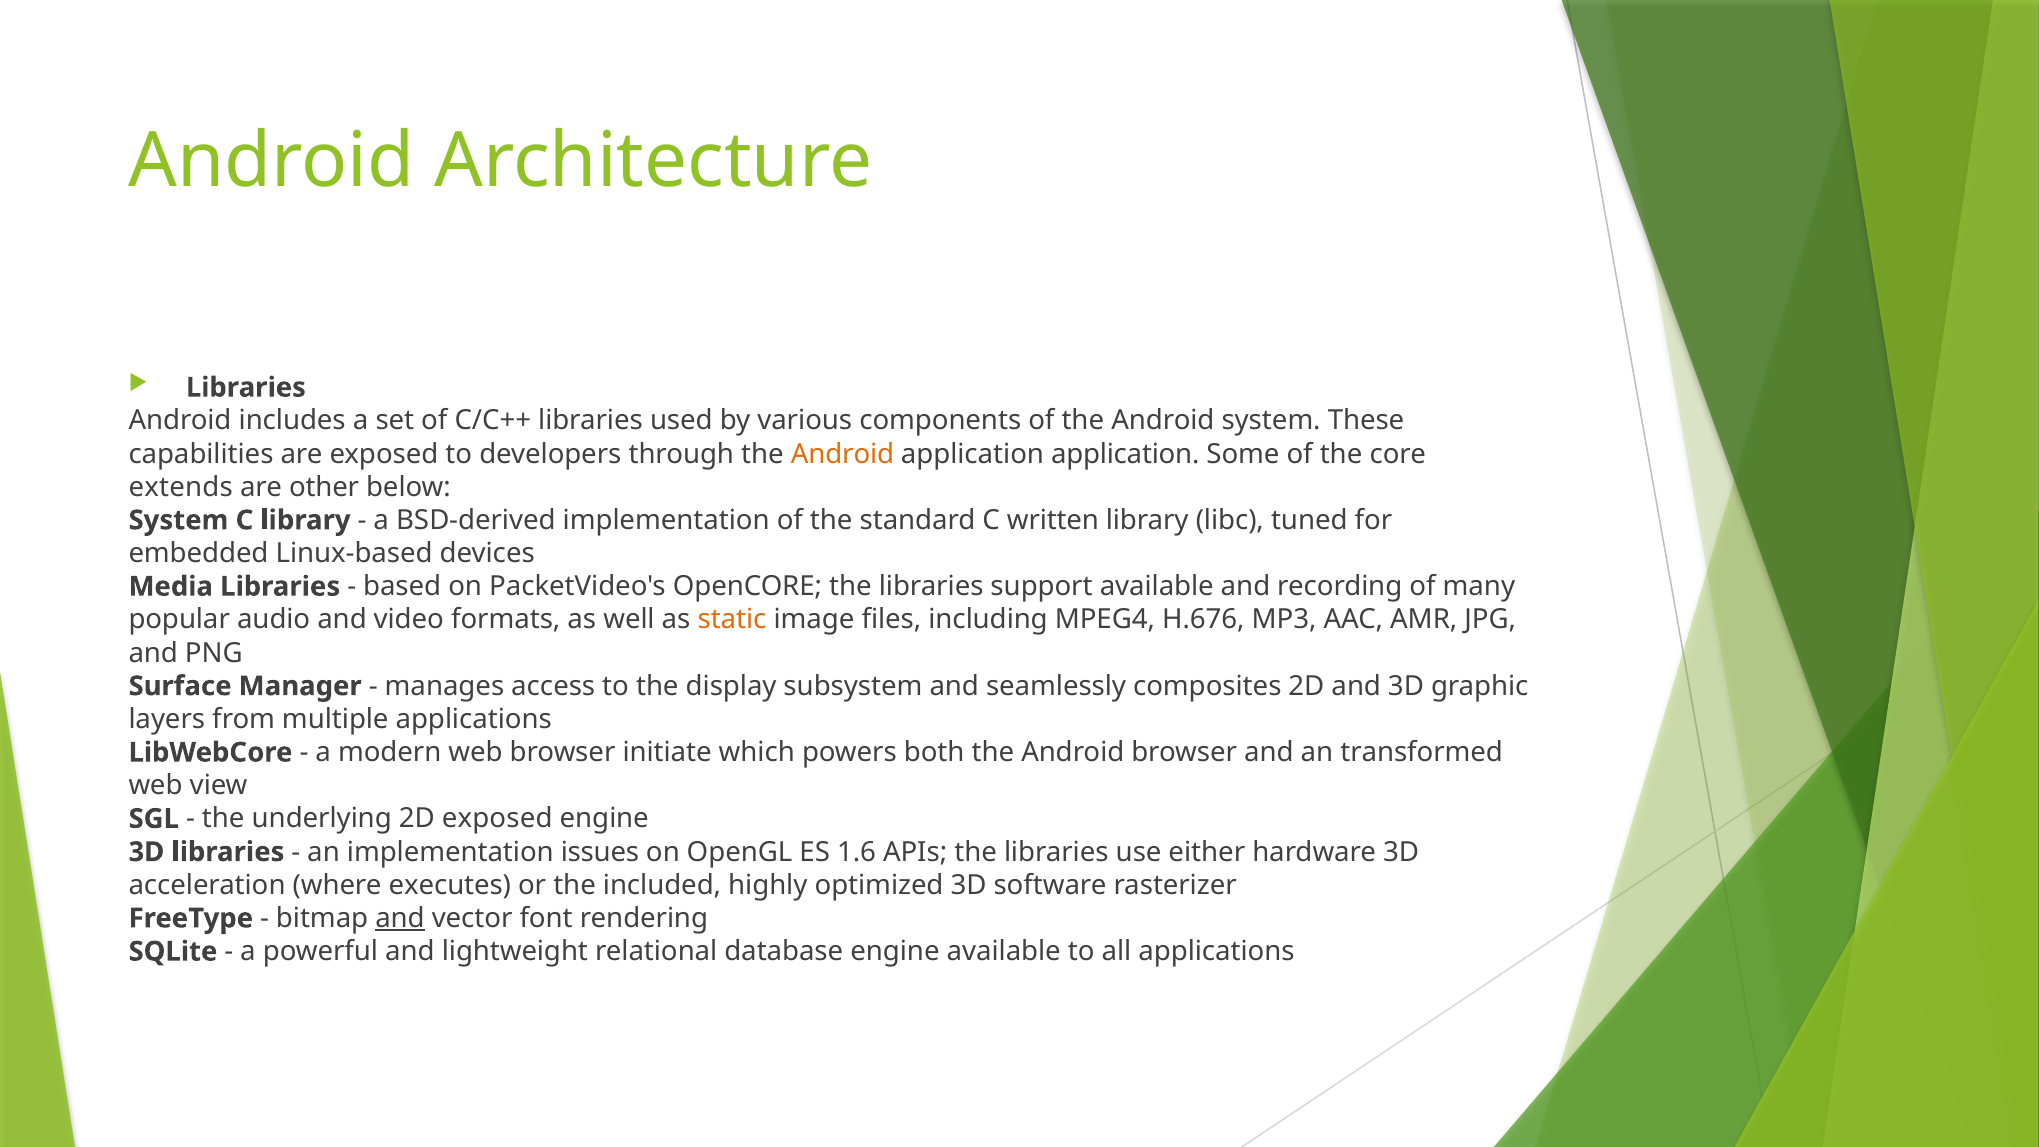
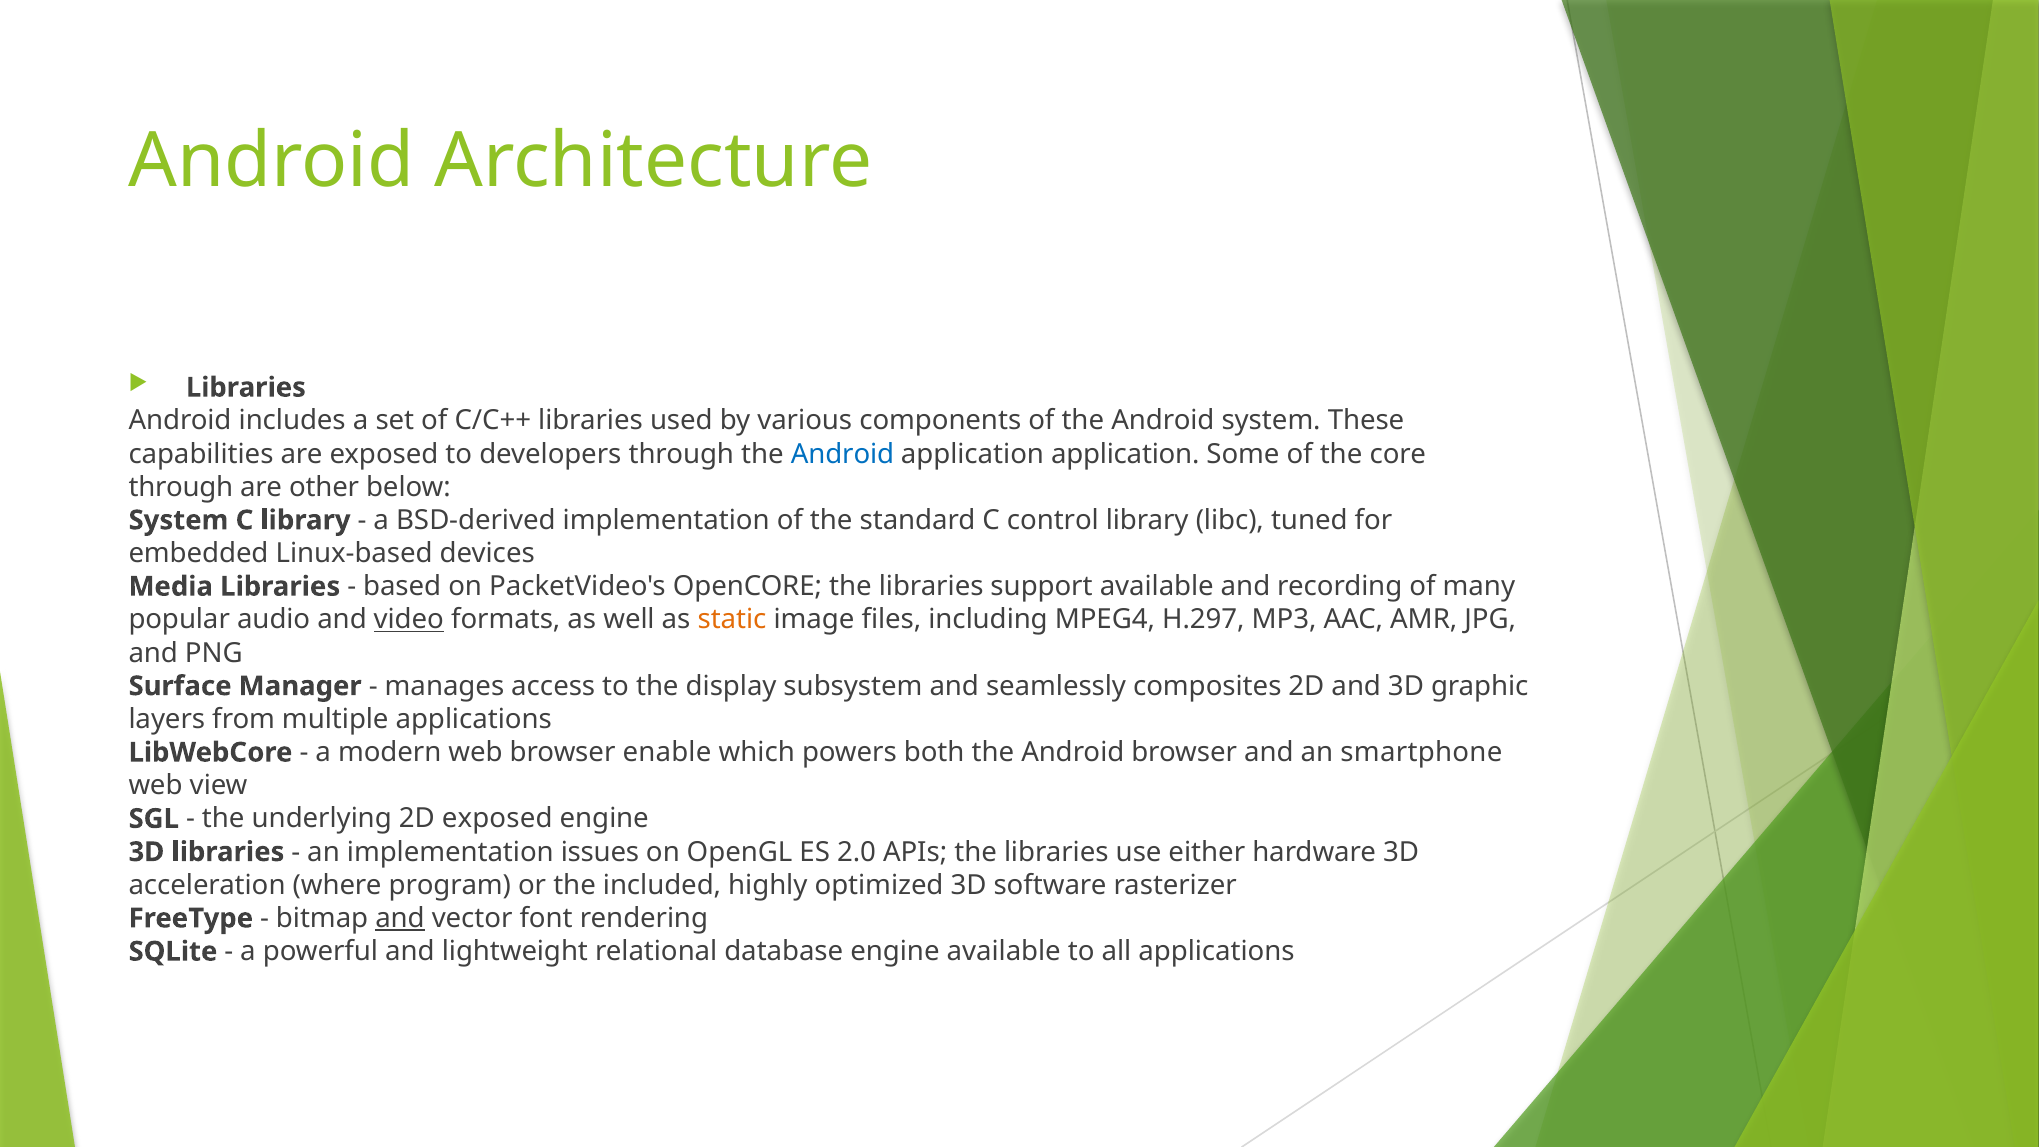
Android at (842, 454) colour: orange -> blue
extends at (181, 487): extends -> through
written: written -> control
video underline: none -> present
H.676: H.676 -> H.297
initiate: initiate -> enable
transformed: transformed -> smartphone
1.6: 1.6 -> 2.0
executes: executes -> program
